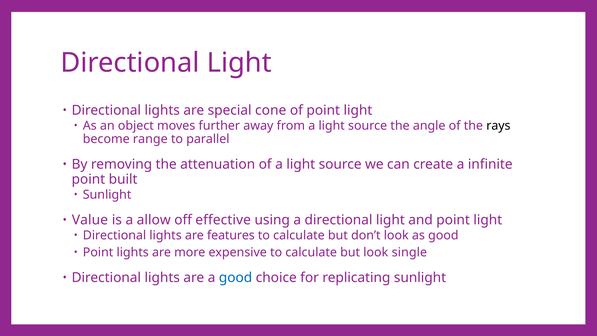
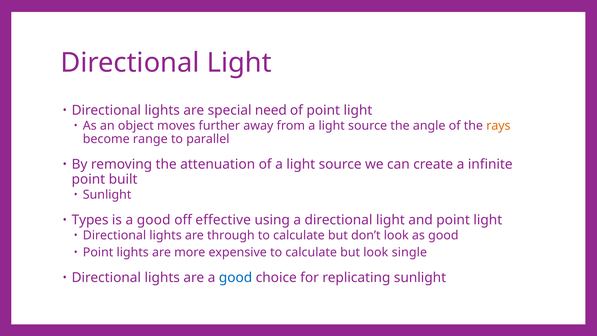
cone: cone -> need
rays colour: black -> orange
Value: Value -> Types
is a allow: allow -> good
features: features -> through
